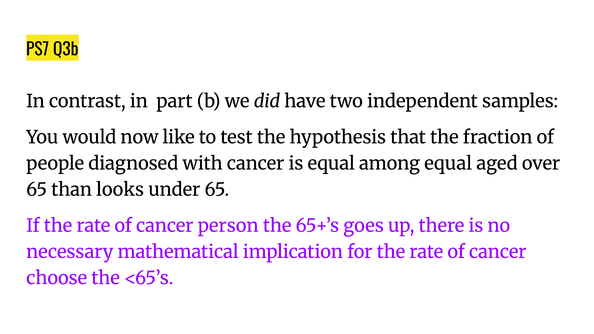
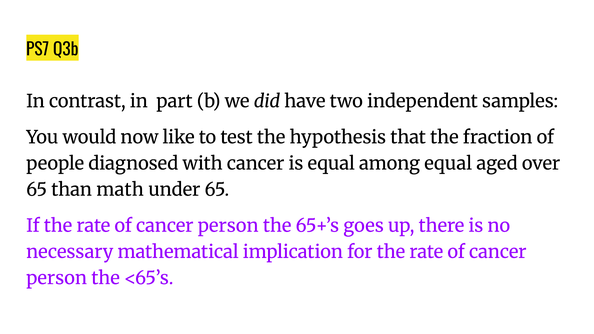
looks: looks -> math
choose at (57, 278): choose -> person
